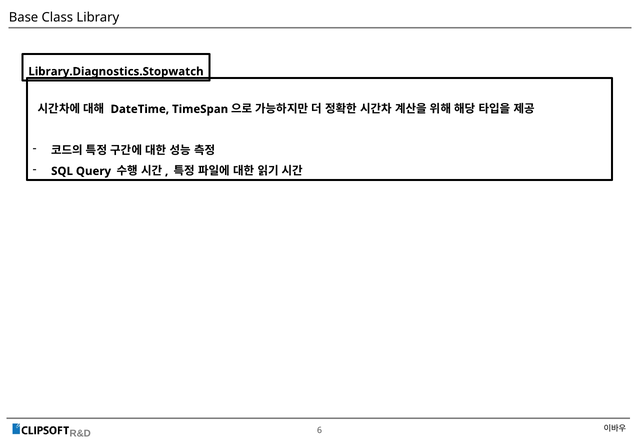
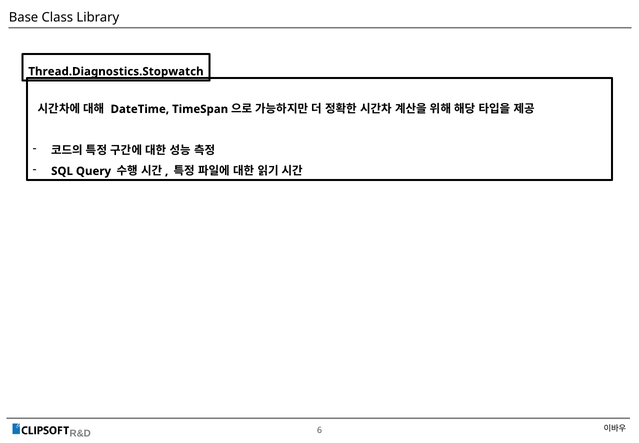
Library.Diagnostics.Stopwatch: Library.Diagnostics.Stopwatch -> Thread.Diagnostics.Stopwatch
